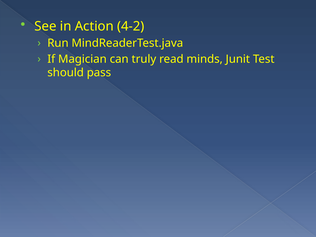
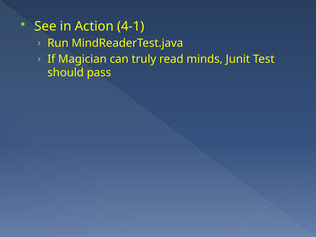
4-2: 4-2 -> 4-1
